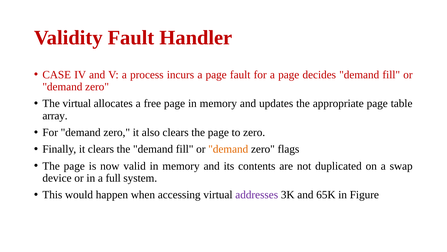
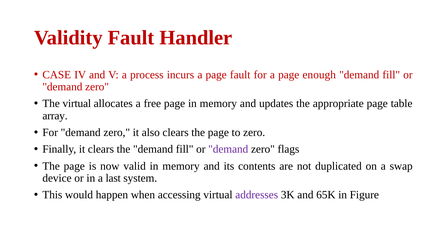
decides: decides -> enough
demand at (228, 149) colour: orange -> purple
full: full -> last
